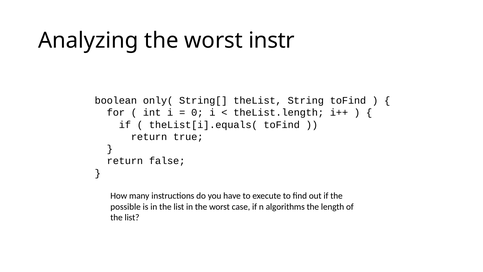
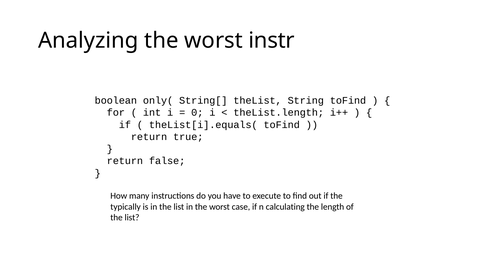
possible: possible -> typically
algorithms: algorithms -> calculating
